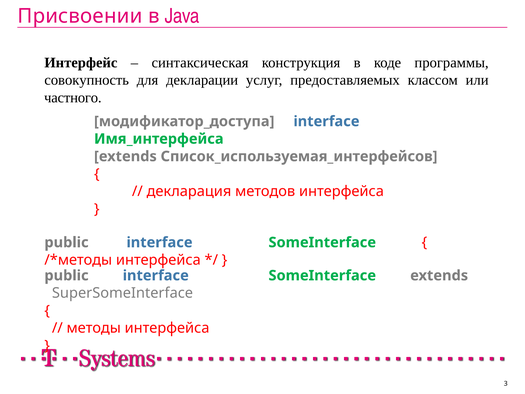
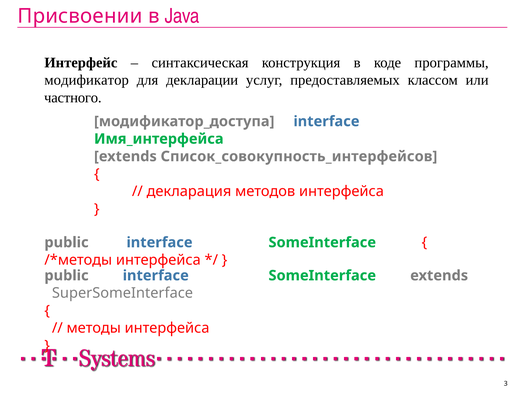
совокупность: совокупность -> модификатор
Список_используемая_интерфейсов: Список_используемая_интерфейсов -> Список_совокупность_интерфейсов
